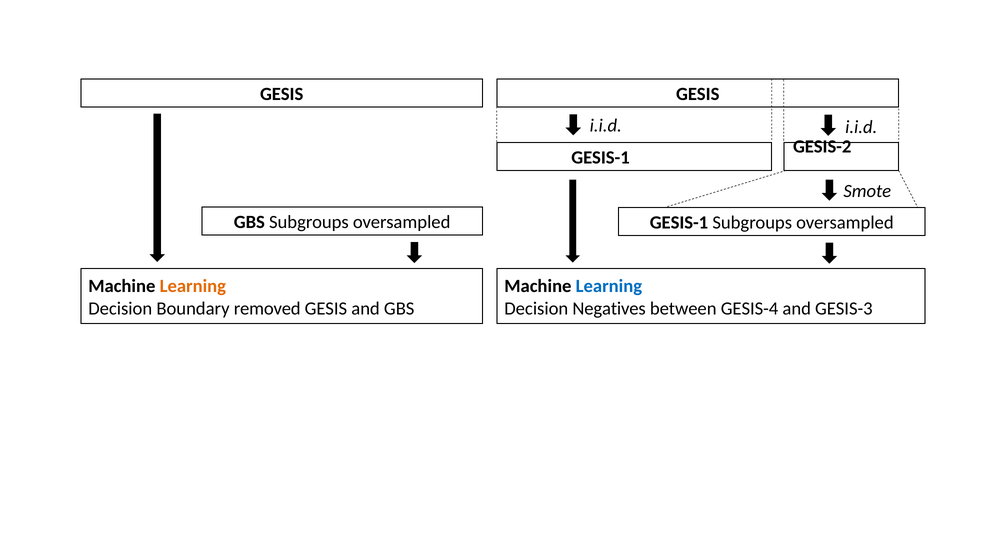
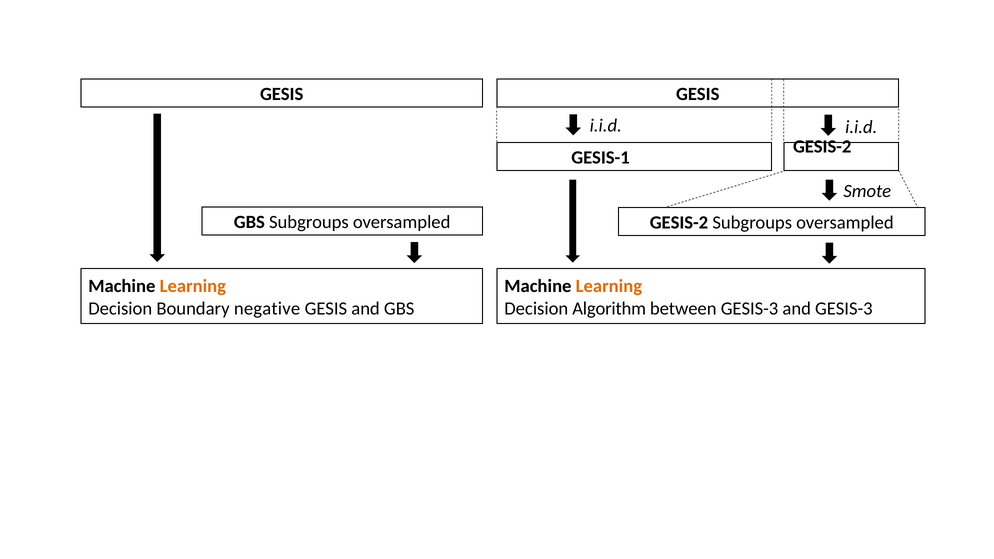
GESIS-1 at (679, 223): GESIS-1 -> GESIS-2
Learning at (609, 286) colour: blue -> orange
removed: removed -> negative
Negatives: Negatives -> Algorithm
between GESIS-4: GESIS-4 -> GESIS-3
